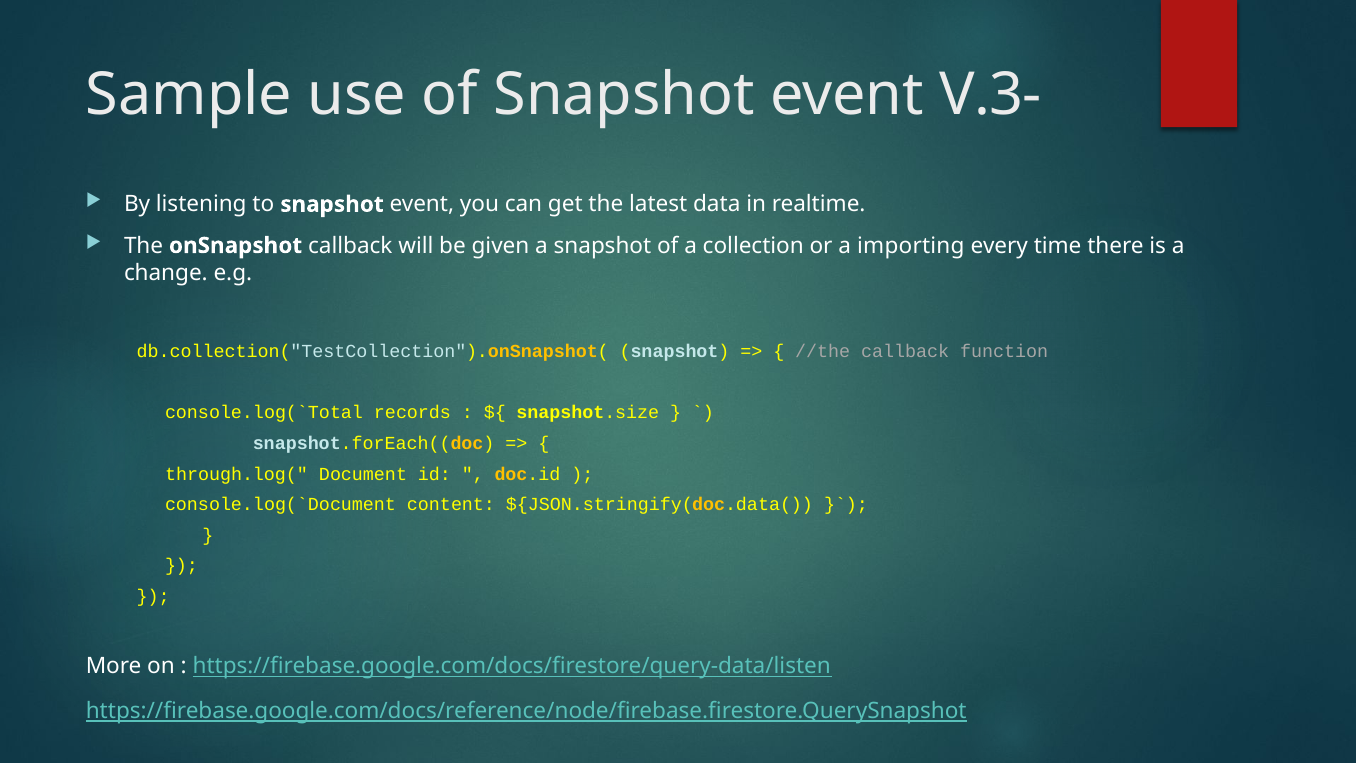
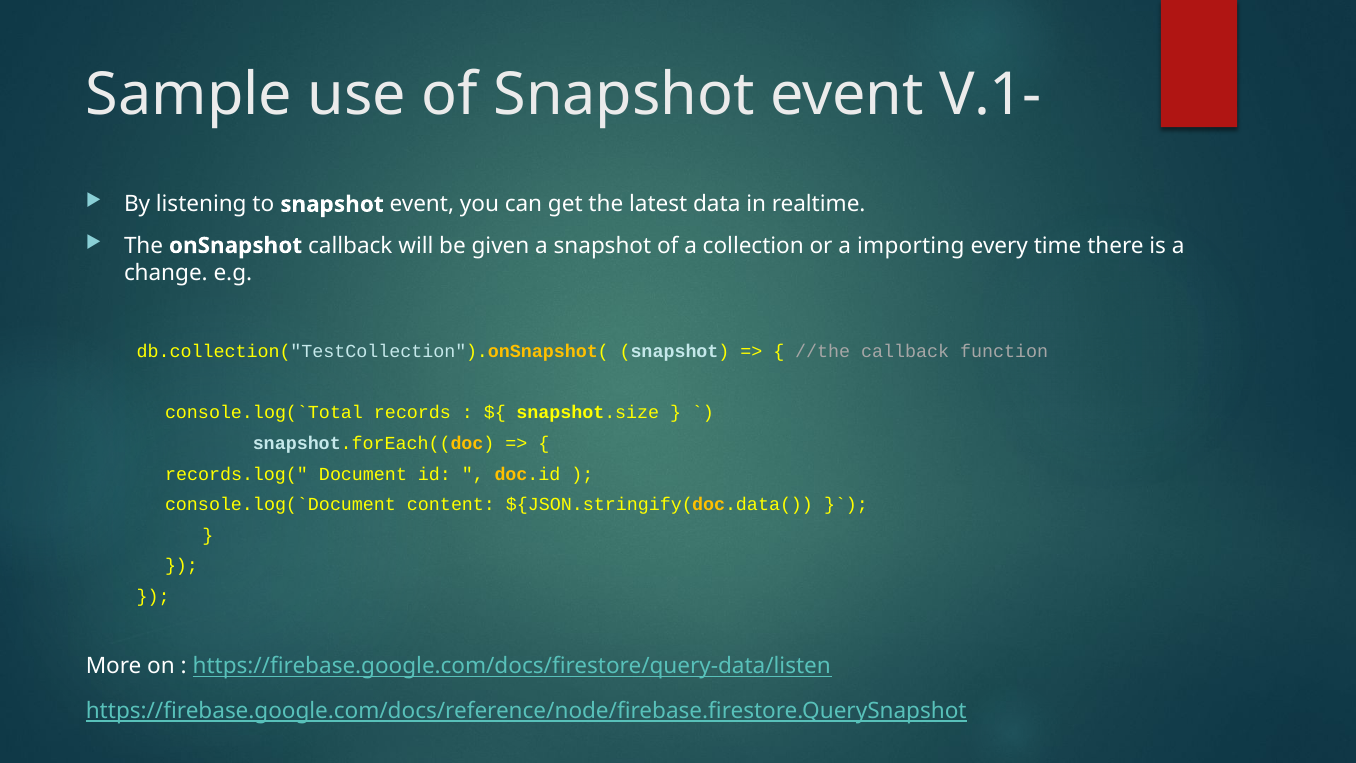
V.3-: V.3- -> V.1-
through.log(: through.log( -> records.log(
